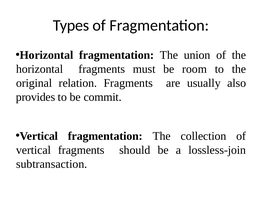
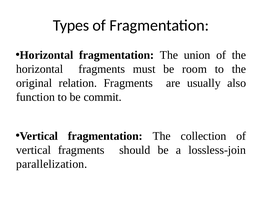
provides: provides -> function
subtransaction: subtransaction -> parallelization
